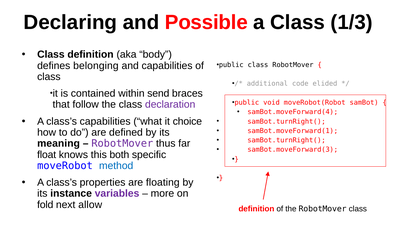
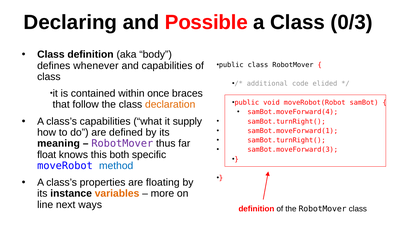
1/3: 1/3 -> 0/3
belonging: belonging -> whenever
send: send -> once
declaration colour: purple -> orange
choice: choice -> supply
variables colour: purple -> orange
fold: fold -> line
allow: allow -> ways
